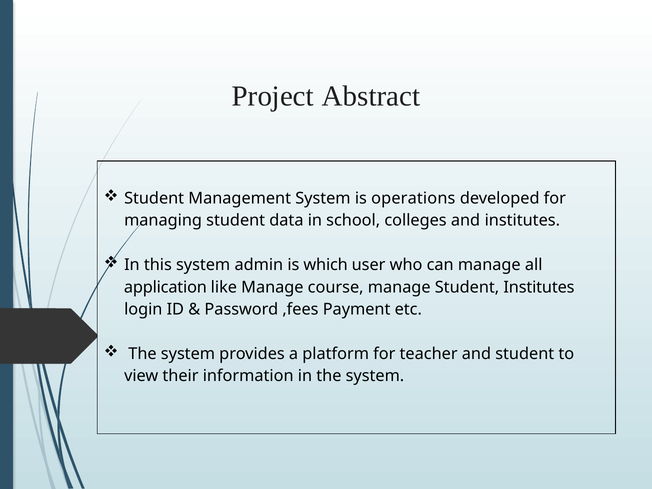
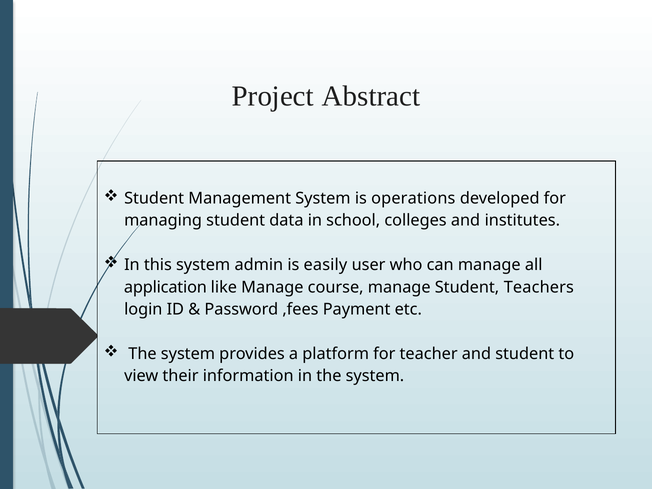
which: which -> easily
Student Institutes: Institutes -> Teachers
